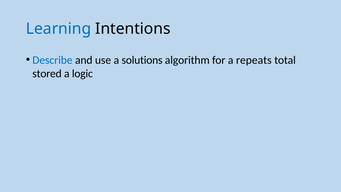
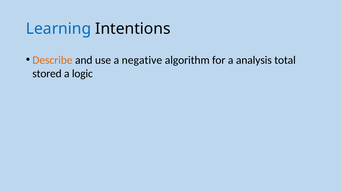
Describe colour: blue -> orange
solutions: solutions -> negative
repeats: repeats -> analysis
